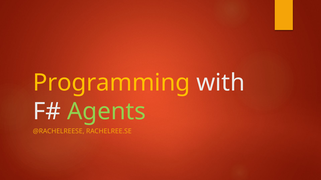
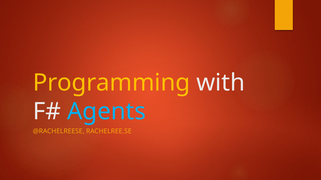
Agents colour: light green -> light blue
